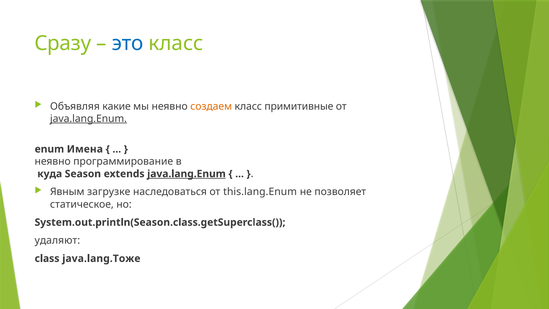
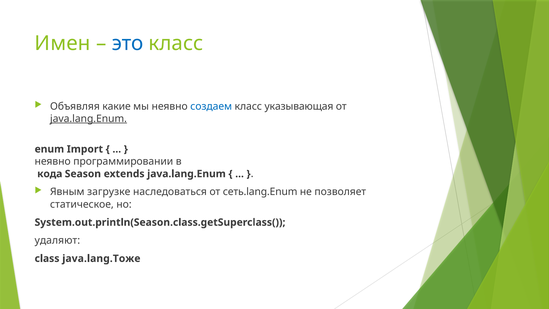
Сразу: Сразу -> Имен
создаем colour: orange -> blue
примитивные: примитивные -> указывающая
Имена: Имена -> Import
программирование: программирование -> программировании
куда: куда -> кода
java.lang.Enum at (186, 174) underline: present -> none
this.lang.Enum: this.lang.Enum -> сеть.lang.Enum
